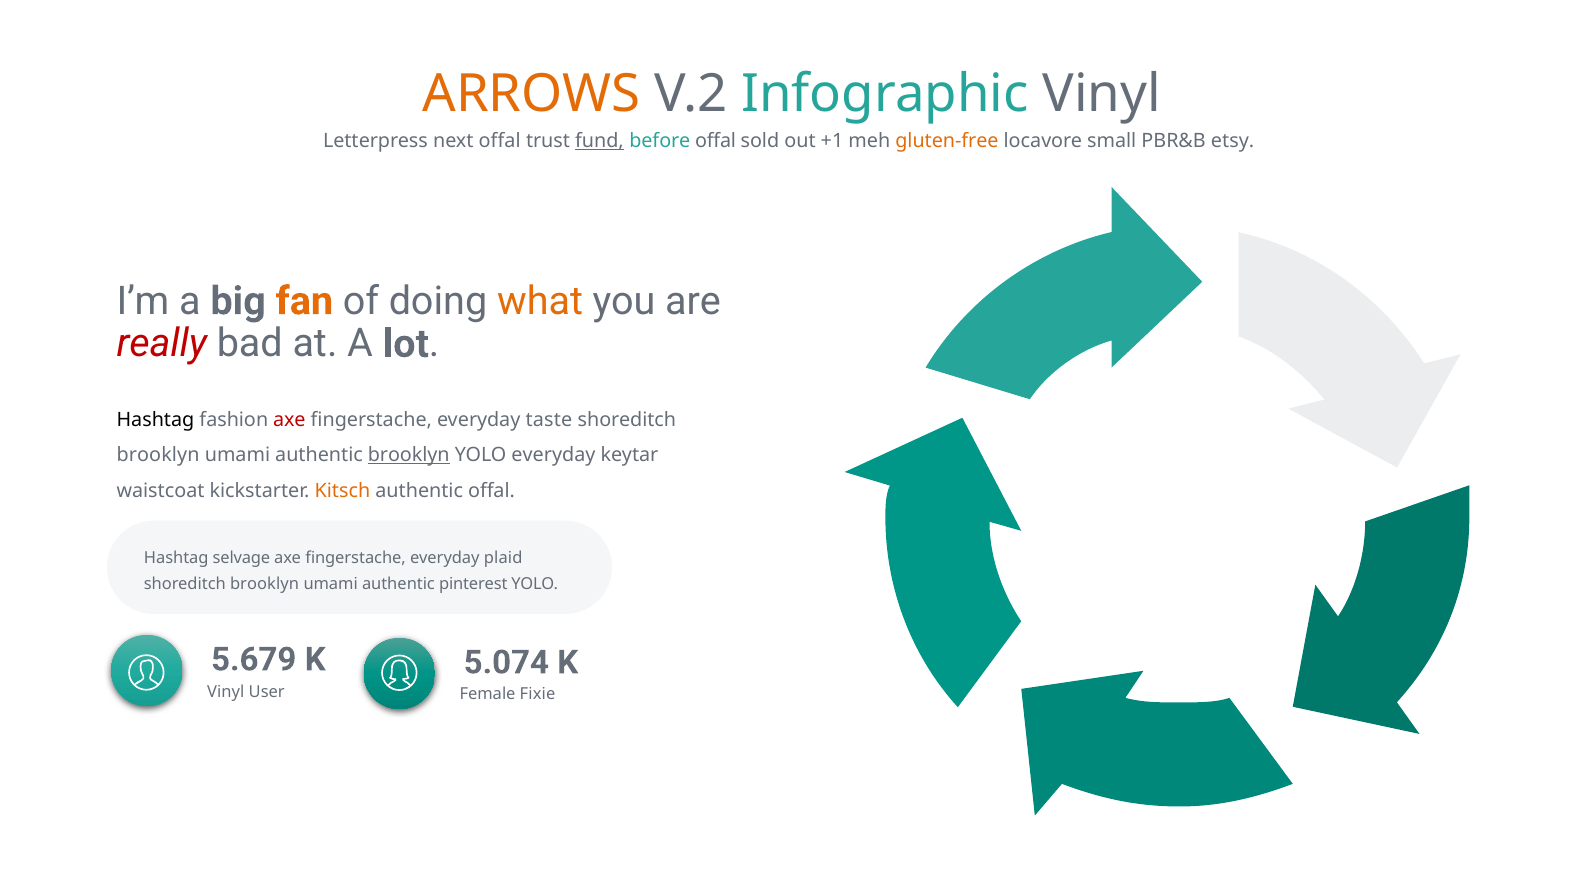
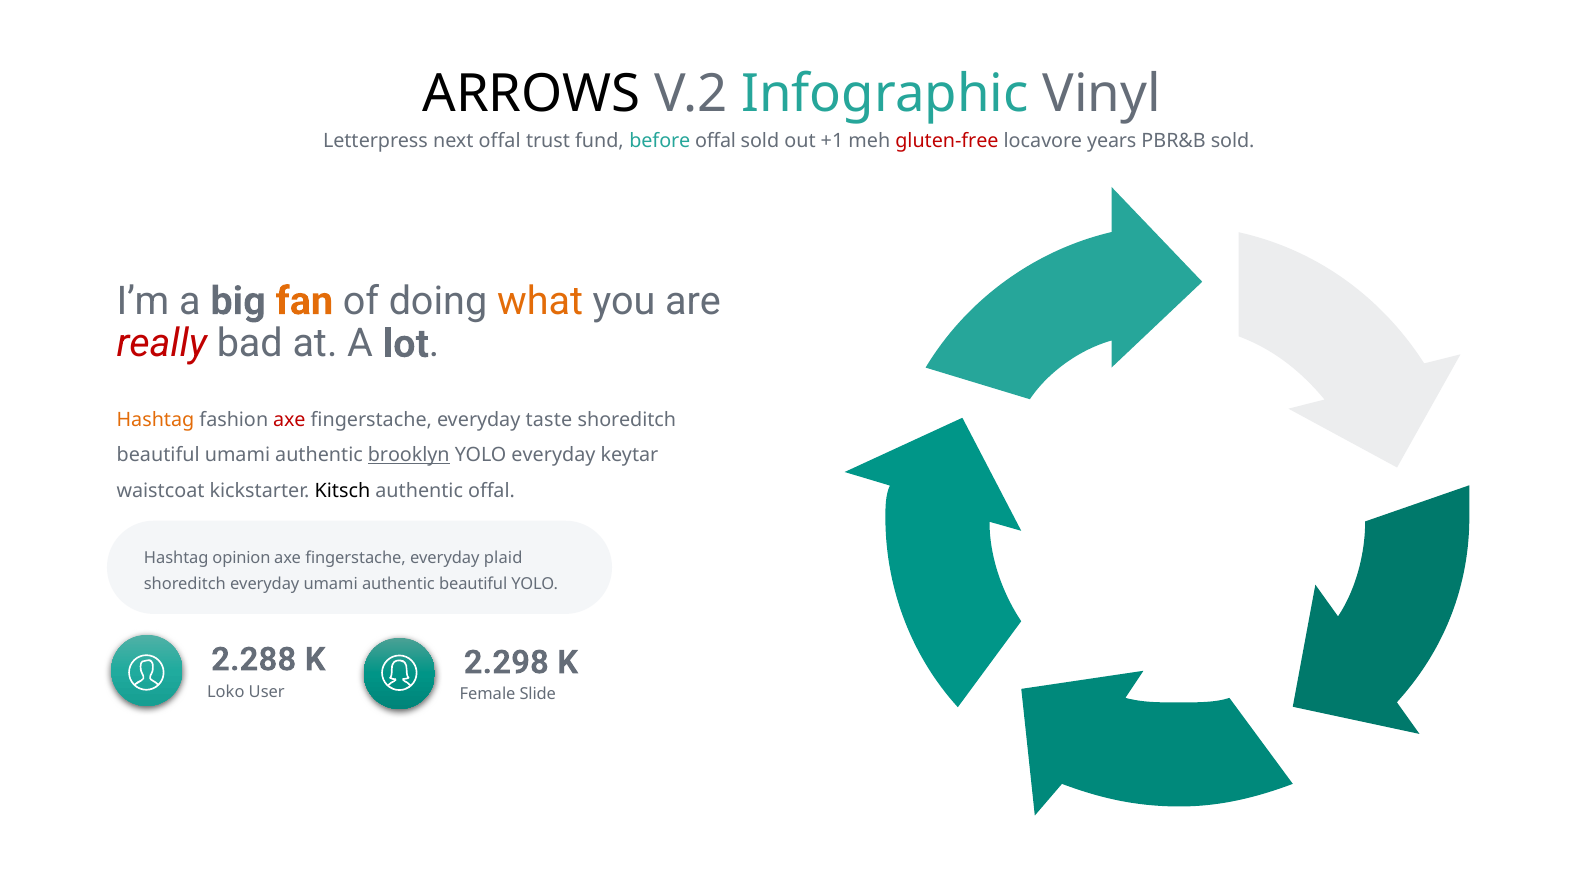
ARROWS colour: orange -> black
fund underline: present -> none
gluten-free colour: orange -> red
small: small -> years
PBR&B etsy: etsy -> sold
Hashtag at (155, 420) colour: black -> orange
brooklyn at (158, 455): brooklyn -> beautiful
Kitsch colour: orange -> black
selvage: selvage -> opinion
brooklyn at (265, 584): brooklyn -> everyday
authentic pinterest: pinterest -> beautiful
5.679: 5.679 -> 2.288
5.074: 5.074 -> 2.298
Vinyl at (226, 692): Vinyl -> Loko
Fixie: Fixie -> Slide
